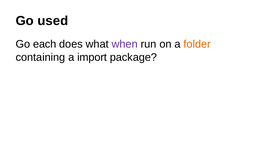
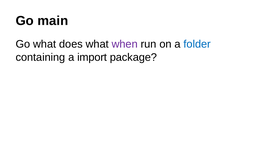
used: used -> main
Go each: each -> what
folder colour: orange -> blue
